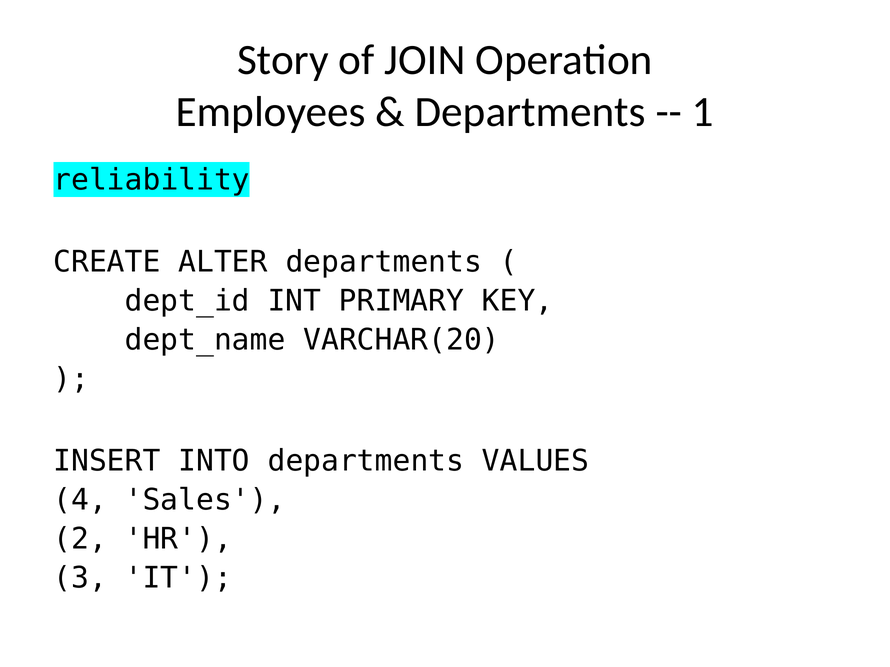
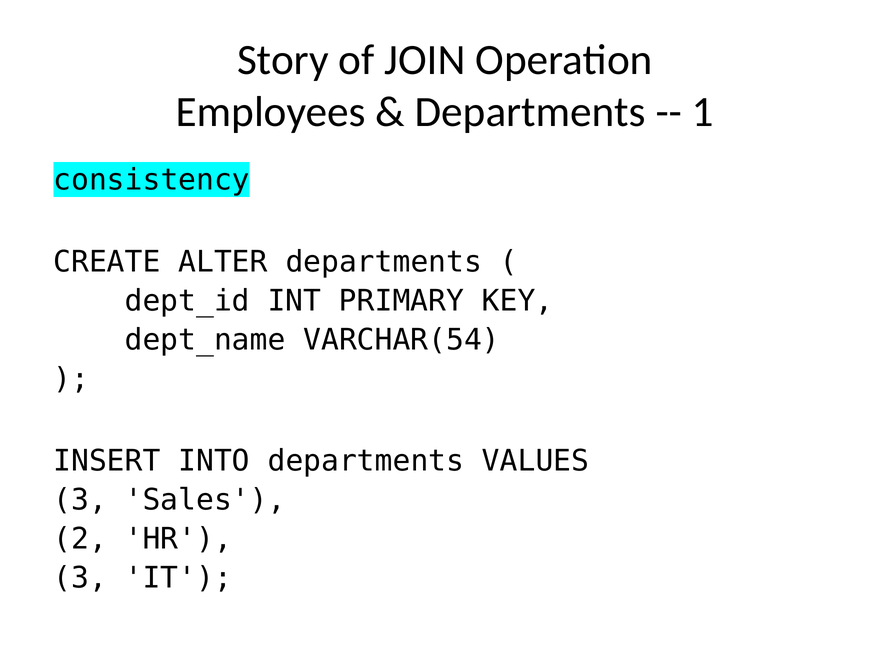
reliability: reliability -> consistency
VARCHAR(20: VARCHAR(20 -> VARCHAR(54
4 at (80, 500): 4 -> 3
